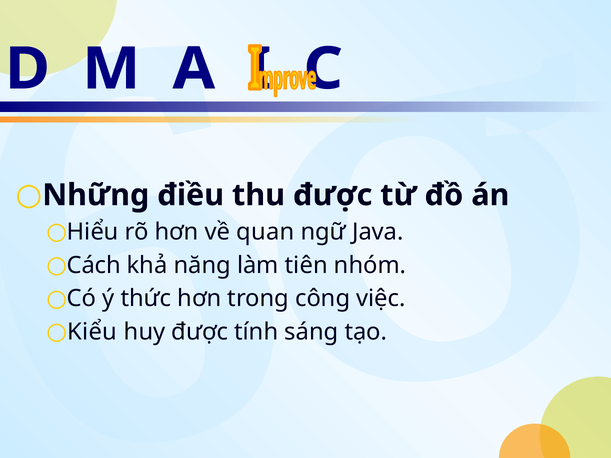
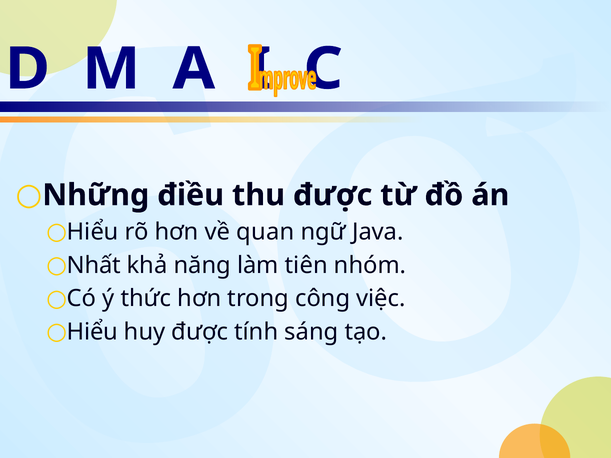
Cách: Cách -> Nhất
Kiểu at (92, 332): Kiểu -> Hiểu
